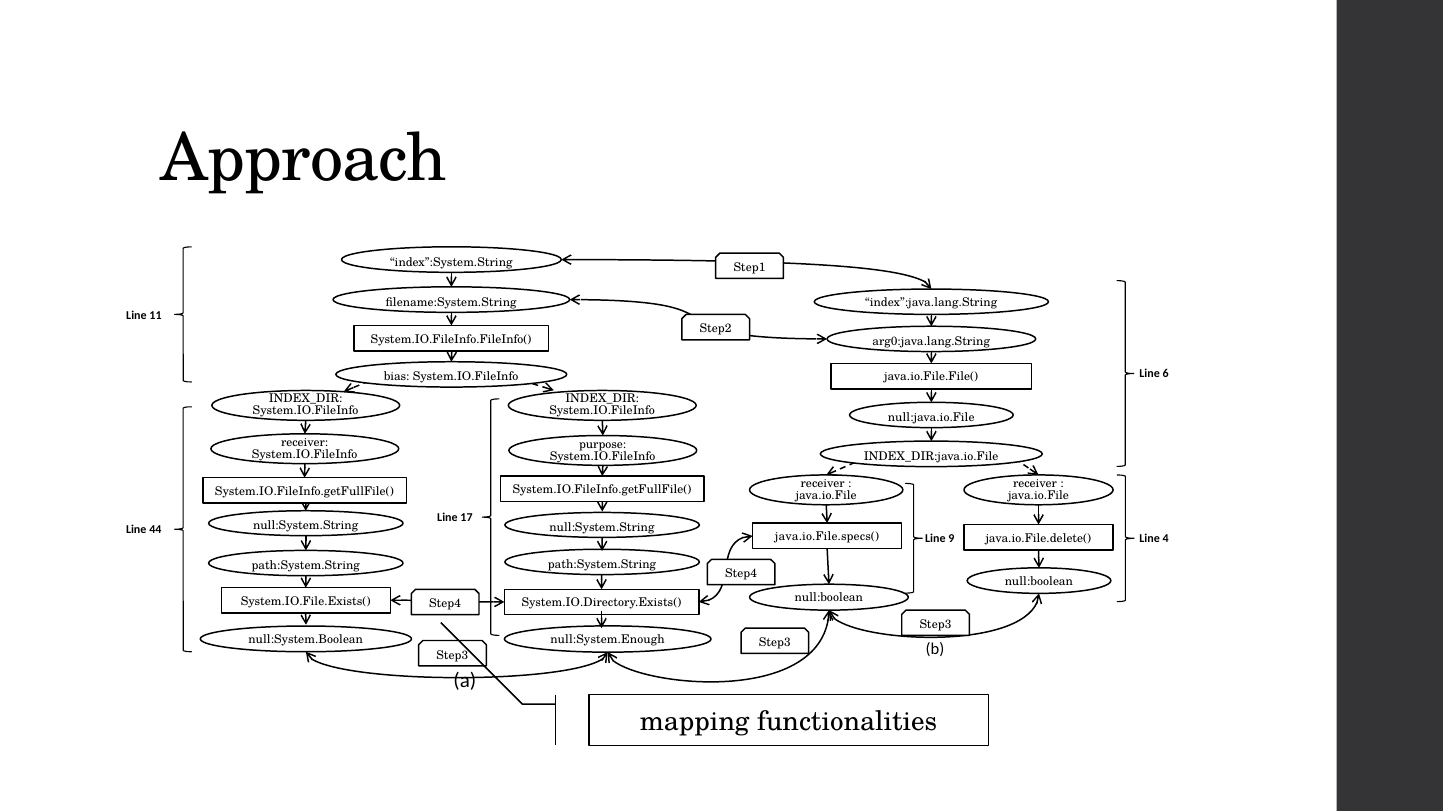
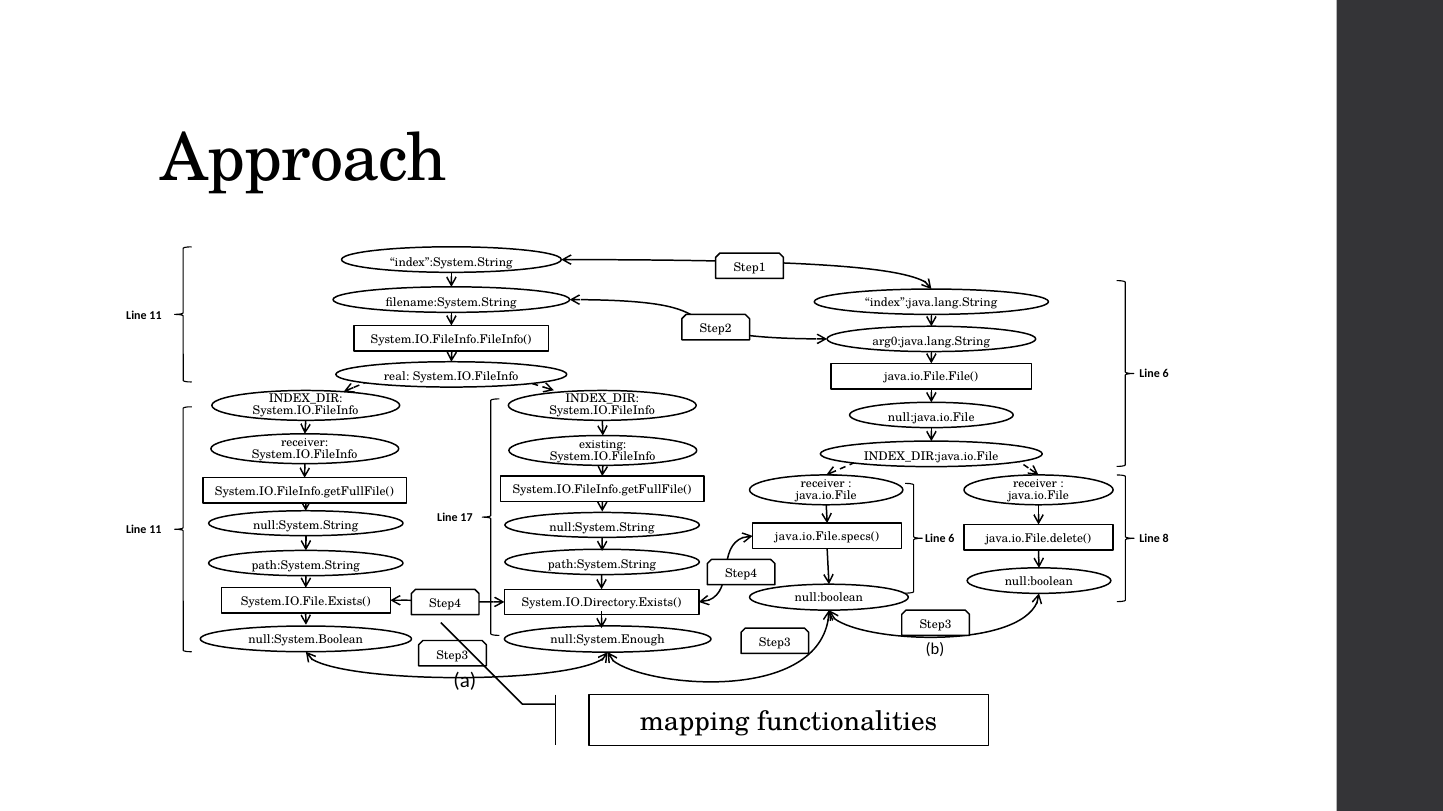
bias: bias -> real
purpose: purpose -> existing
44 at (155, 530): 44 -> 11
9 at (951, 539): 9 -> 6
4: 4 -> 8
